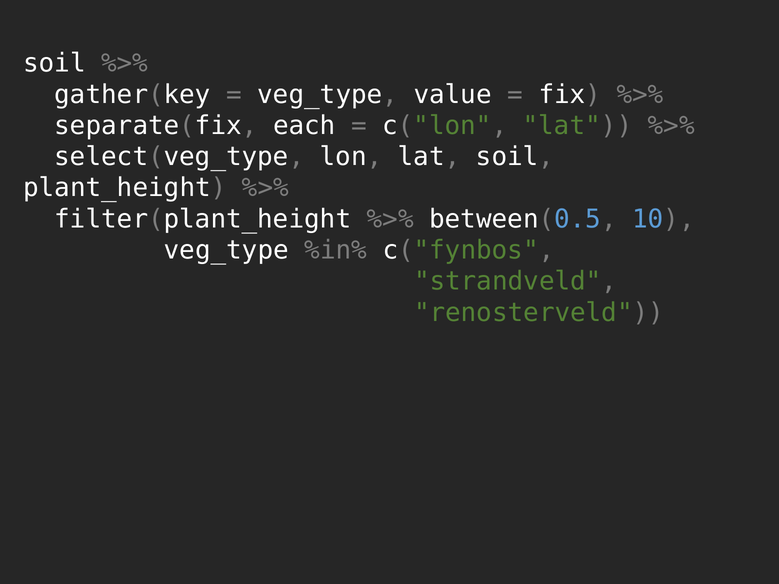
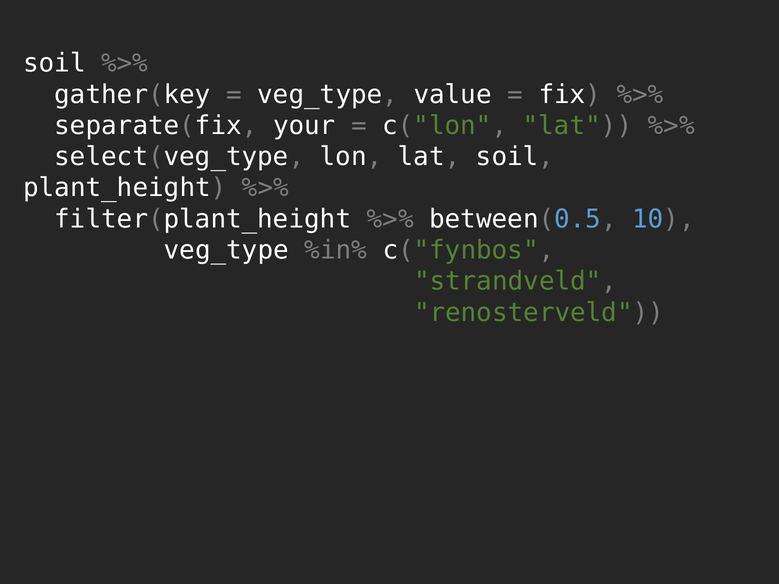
each: each -> your
